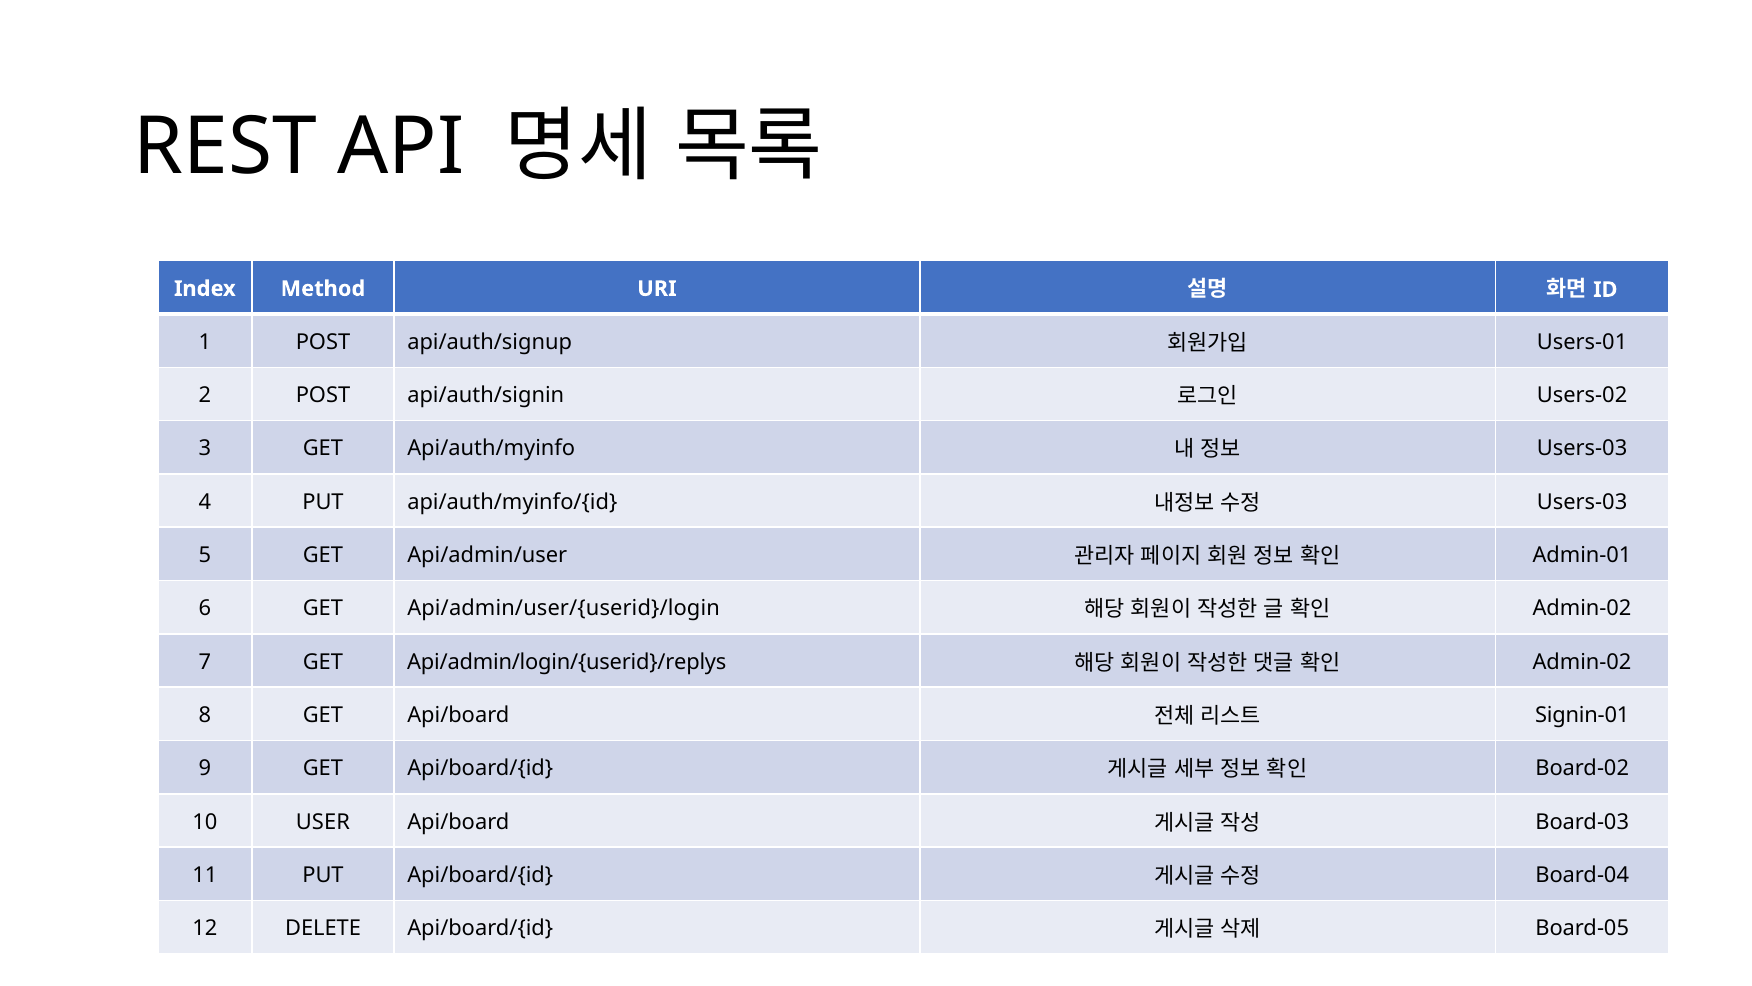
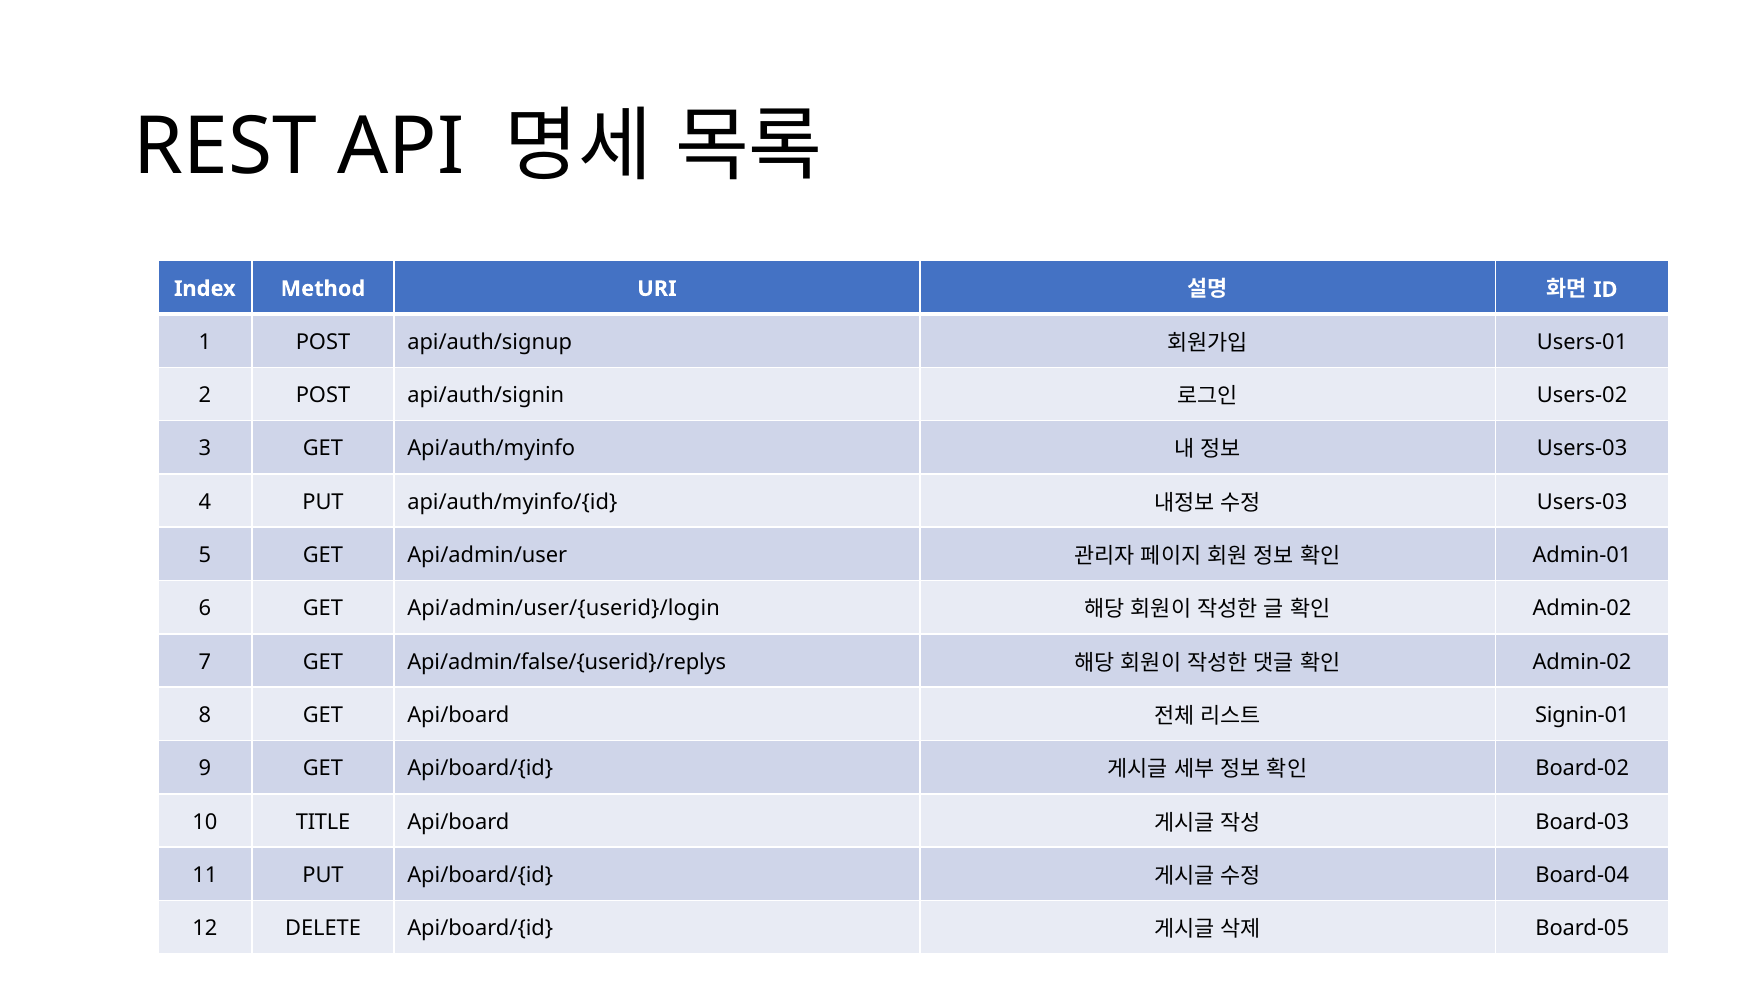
Api/admin/login/{userid}/replys: Api/admin/login/{userid}/replys -> Api/admin/false/{userid}/replys
USER: USER -> TITLE
